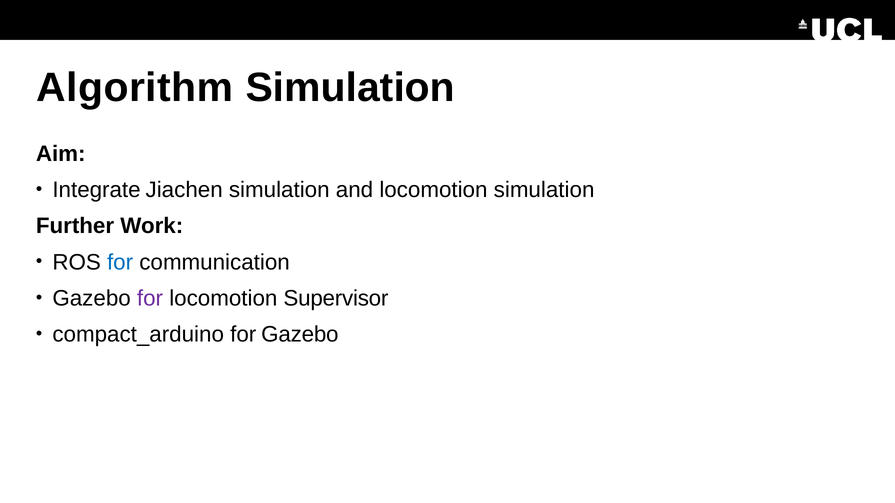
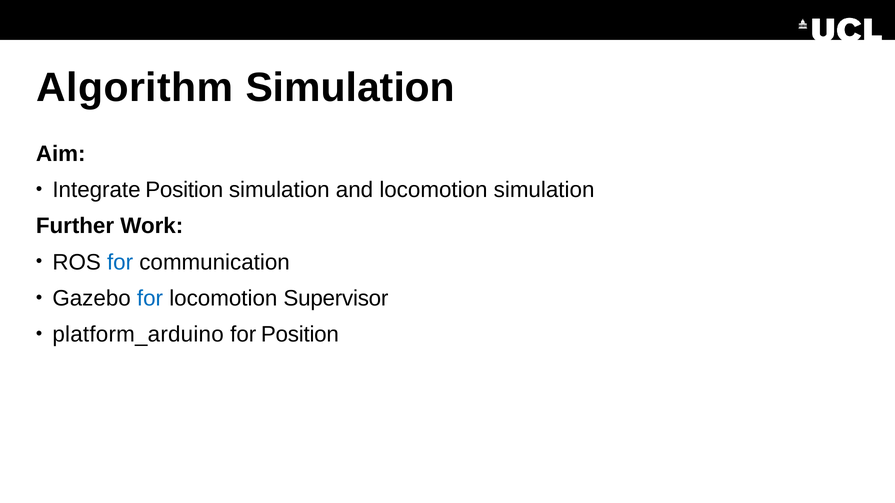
Integrate Jiachen: Jiachen -> Position
for at (150, 299) colour: purple -> blue
compact_arduino: compact_arduino -> platform_arduino
for Gazebo: Gazebo -> Position
